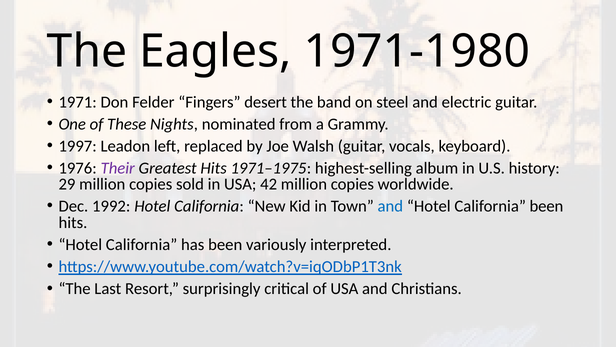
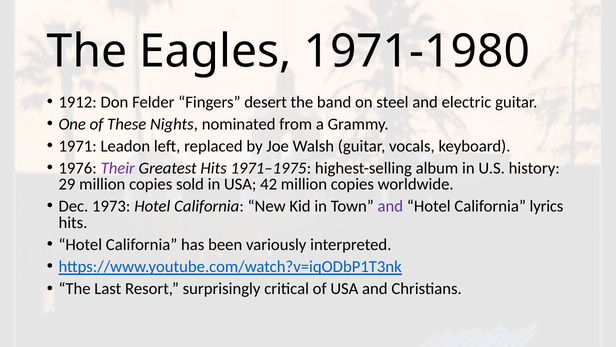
1971: 1971 -> 1912
1997: 1997 -> 1971
1992: 1992 -> 1973
and at (390, 206) colour: blue -> purple
California been: been -> lyrics
